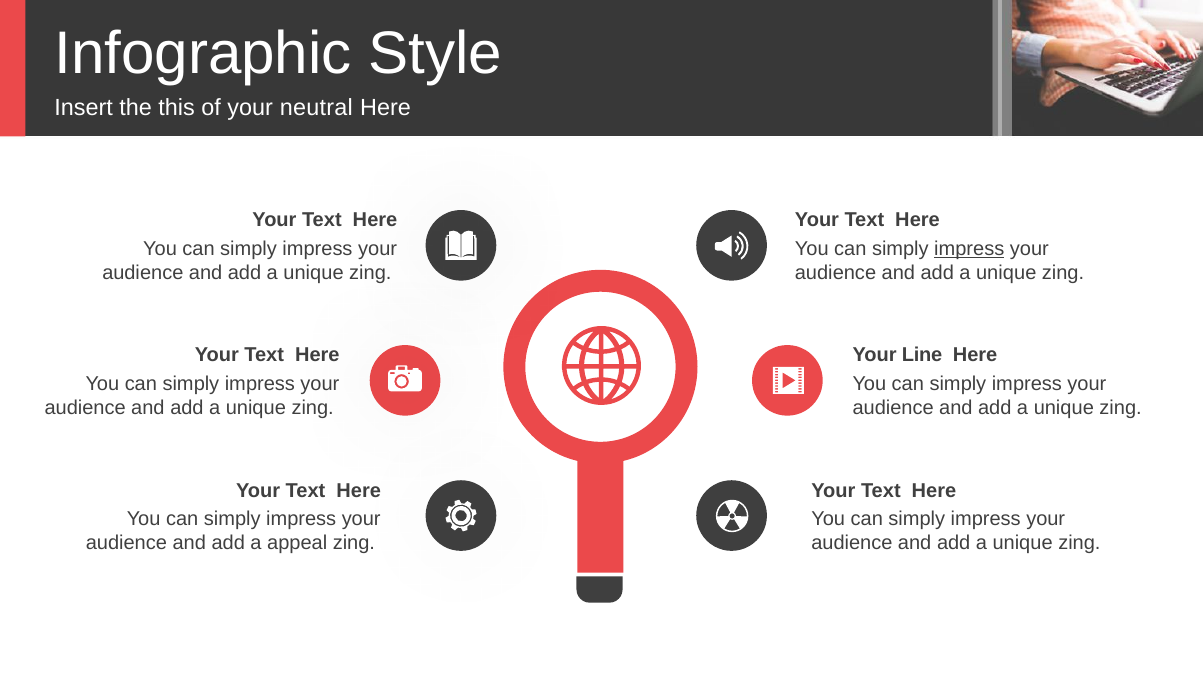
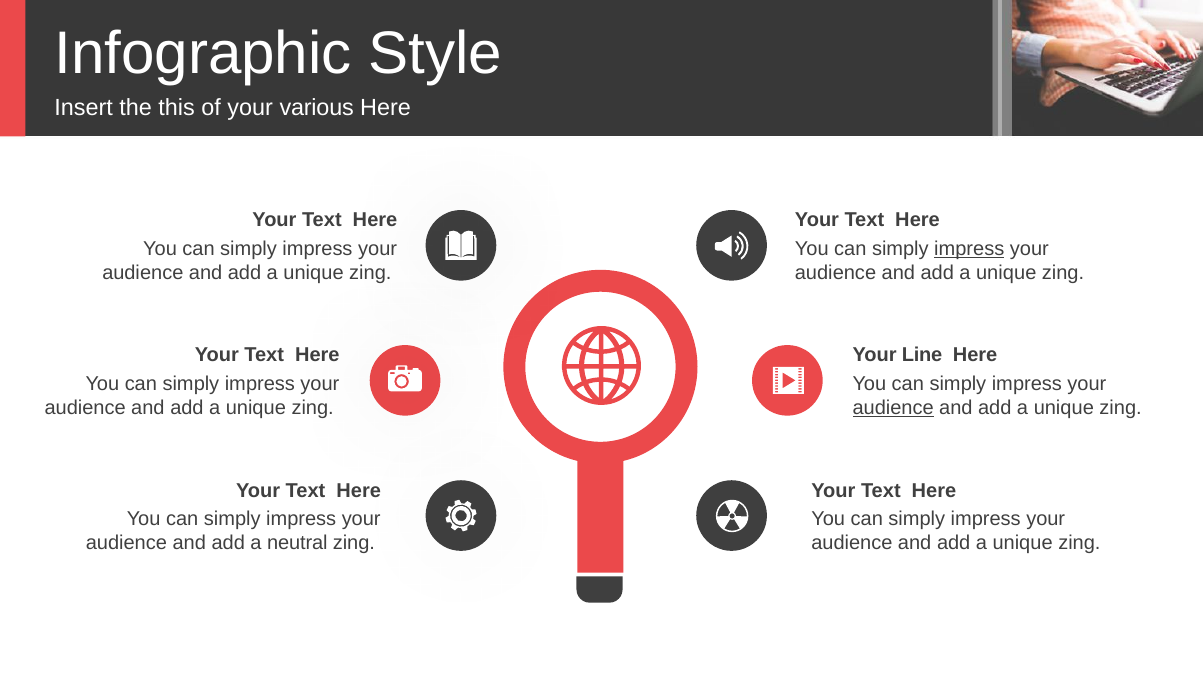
neutral: neutral -> various
audience at (893, 408) underline: none -> present
appeal: appeal -> neutral
